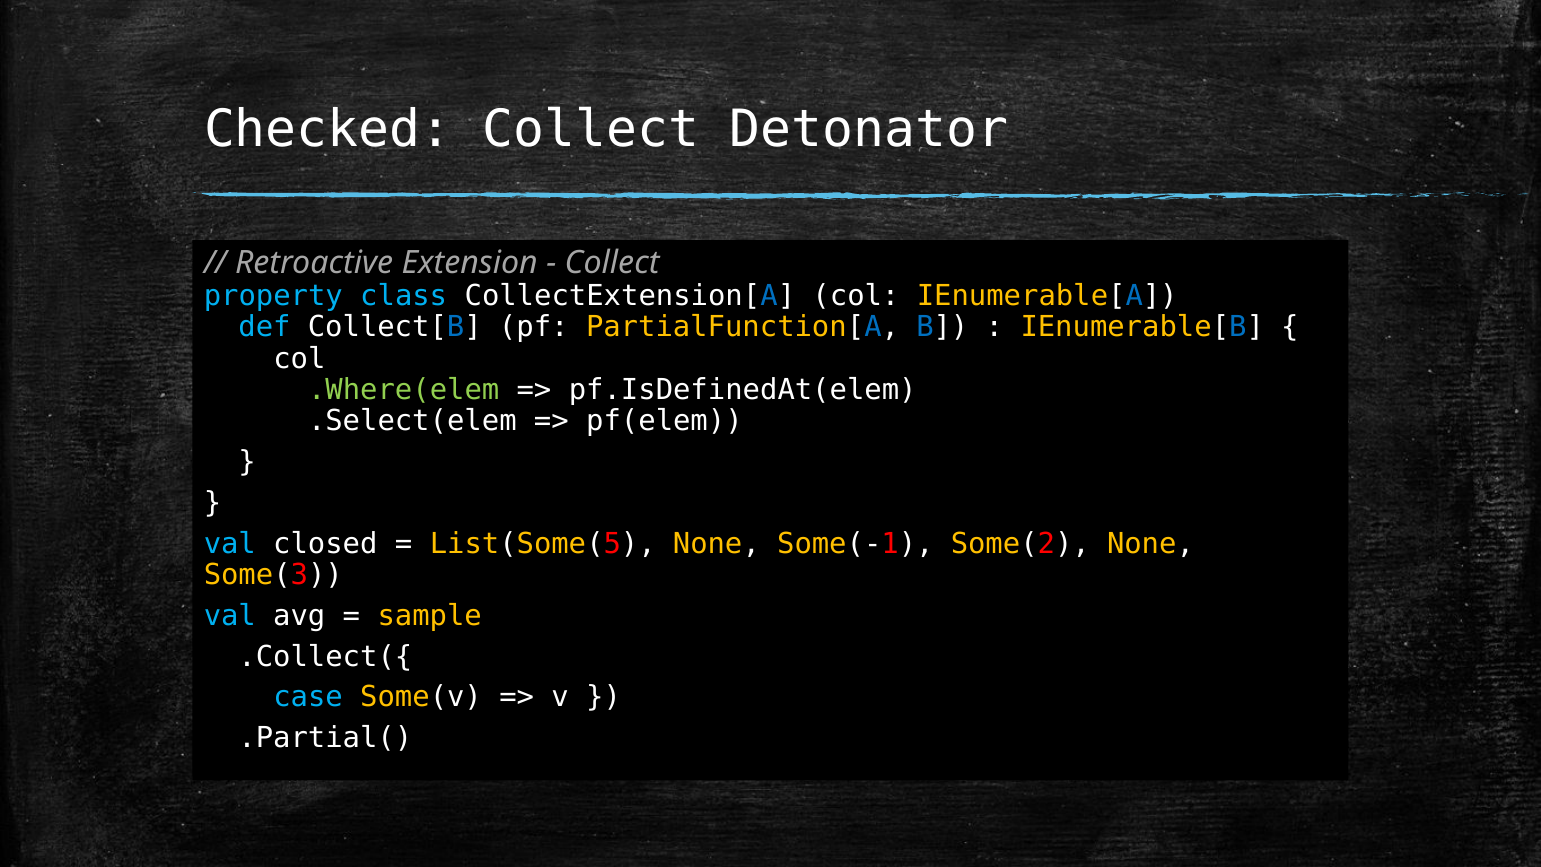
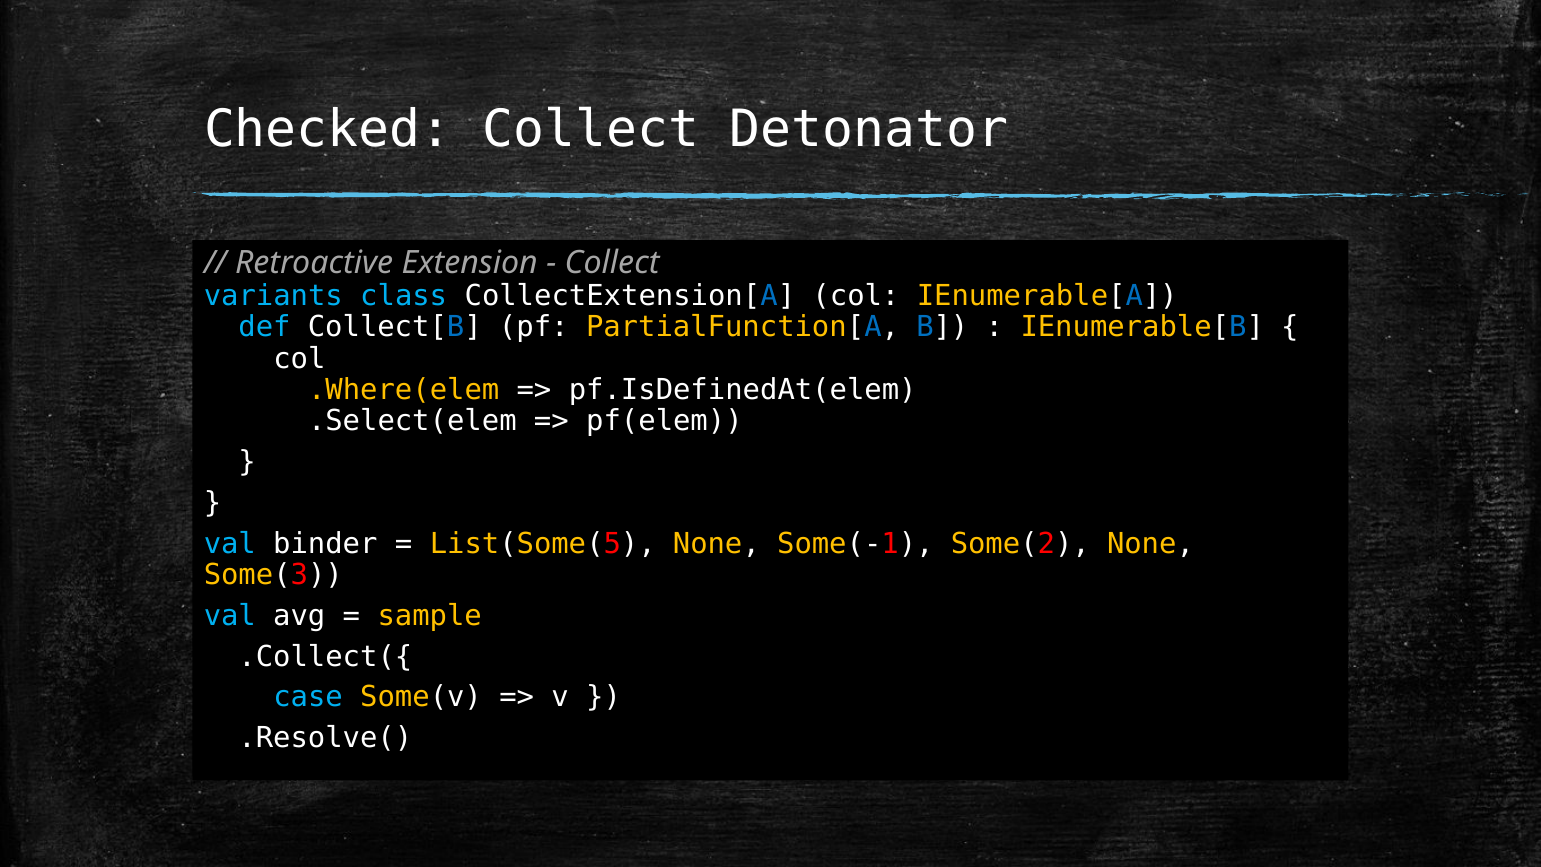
property: property -> variants
.Where(elem colour: light green -> yellow
closed: closed -> binder
.Partial(: .Partial( -> .Resolve(
